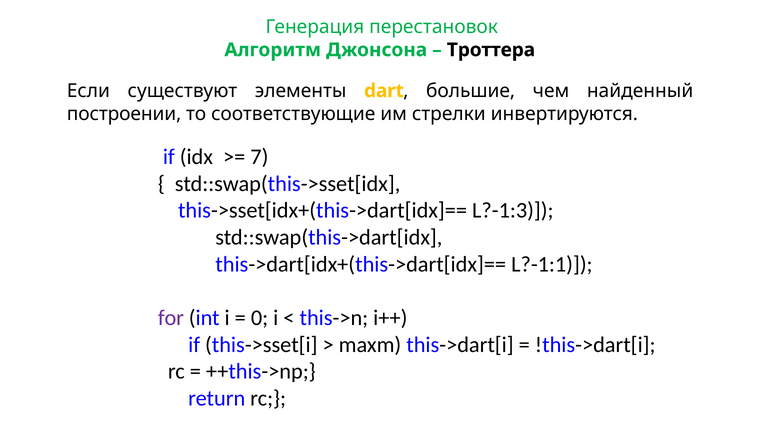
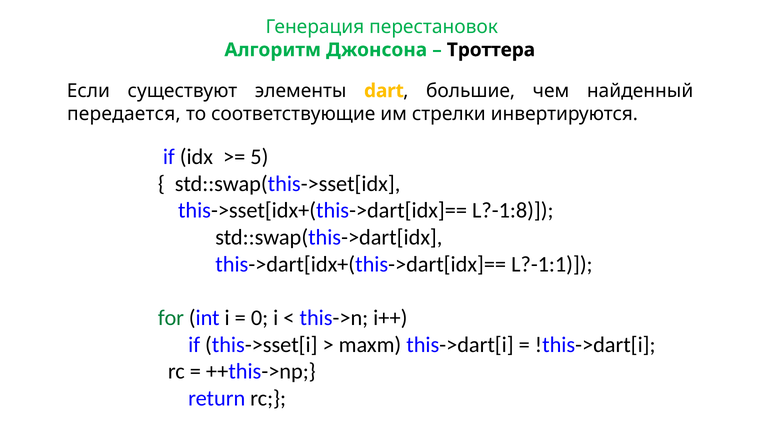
построении: построении -> передается
7: 7 -> 5
L?-1:3: L?-1:3 -> L?-1:8
for colour: purple -> green
